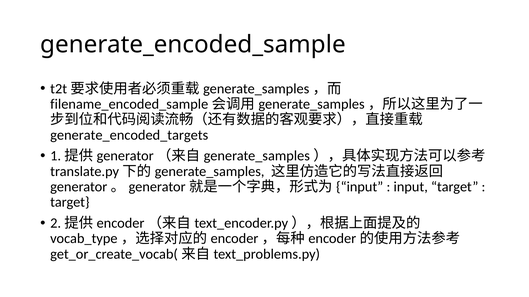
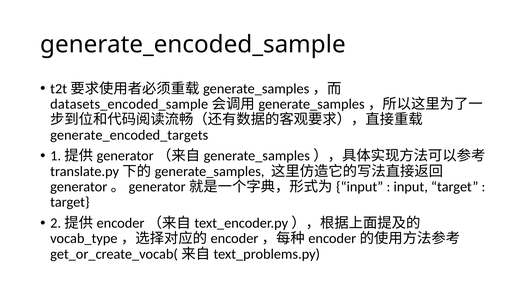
filename_encoded_sample: filename_encoded_sample -> datasets_encoded_sample
